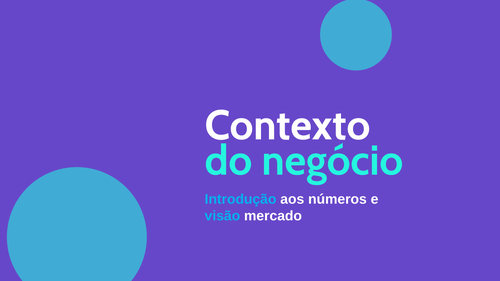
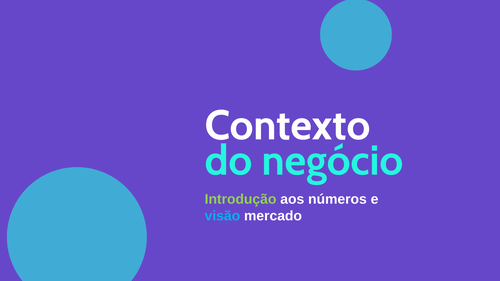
Introdução colour: light blue -> light green
